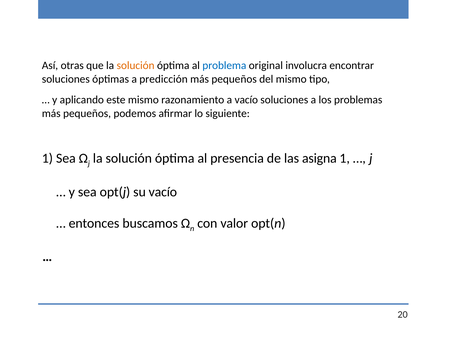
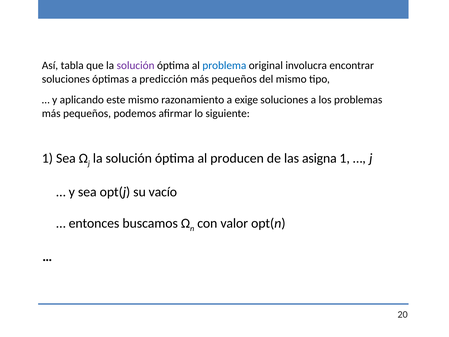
otras: otras -> tabla
solución at (136, 66) colour: orange -> purple
a vacío: vacío -> exige
presencia: presencia -> producen
